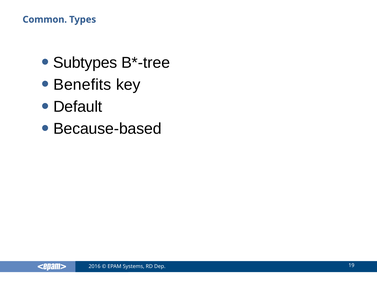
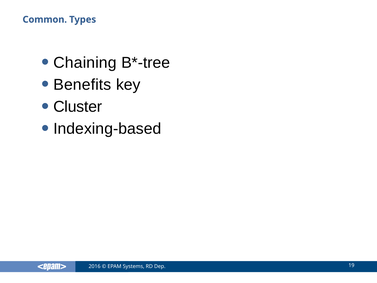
Subtypes: Subtypes -> Chaining
Default: Default -> Cluster
Because-based: Because-based -> Indexing-based
